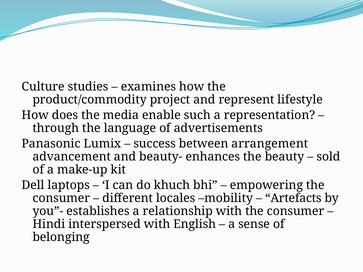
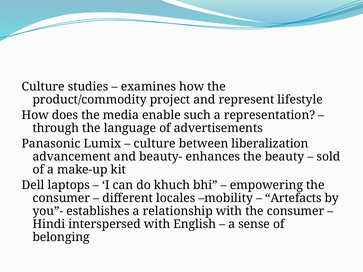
success at (155, 144): success -> culture
arrangement: arrangement -> liberalization
